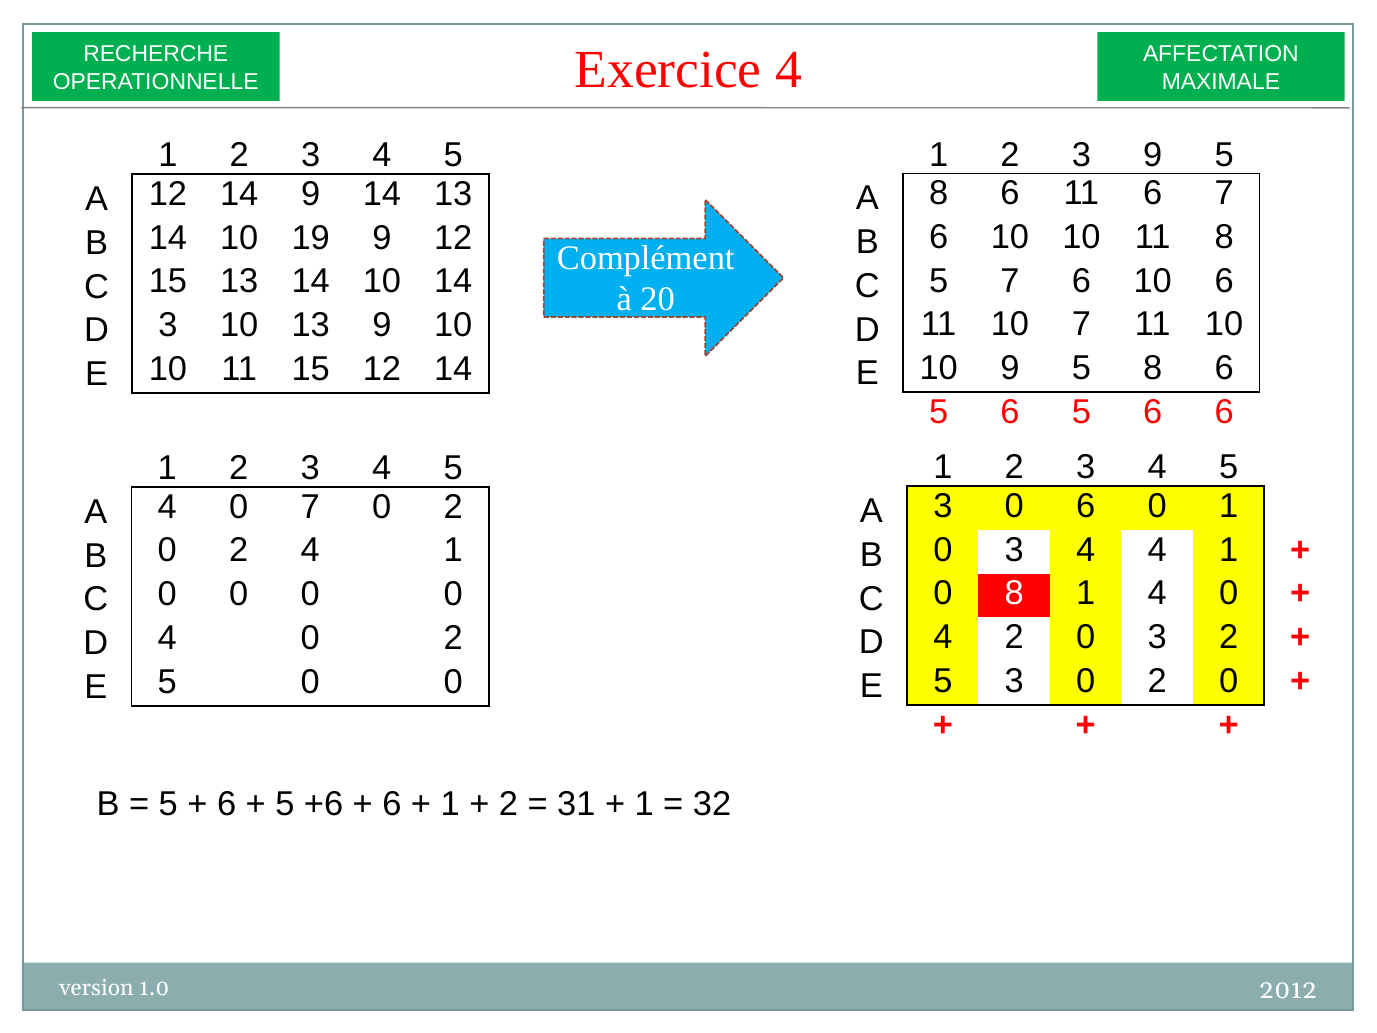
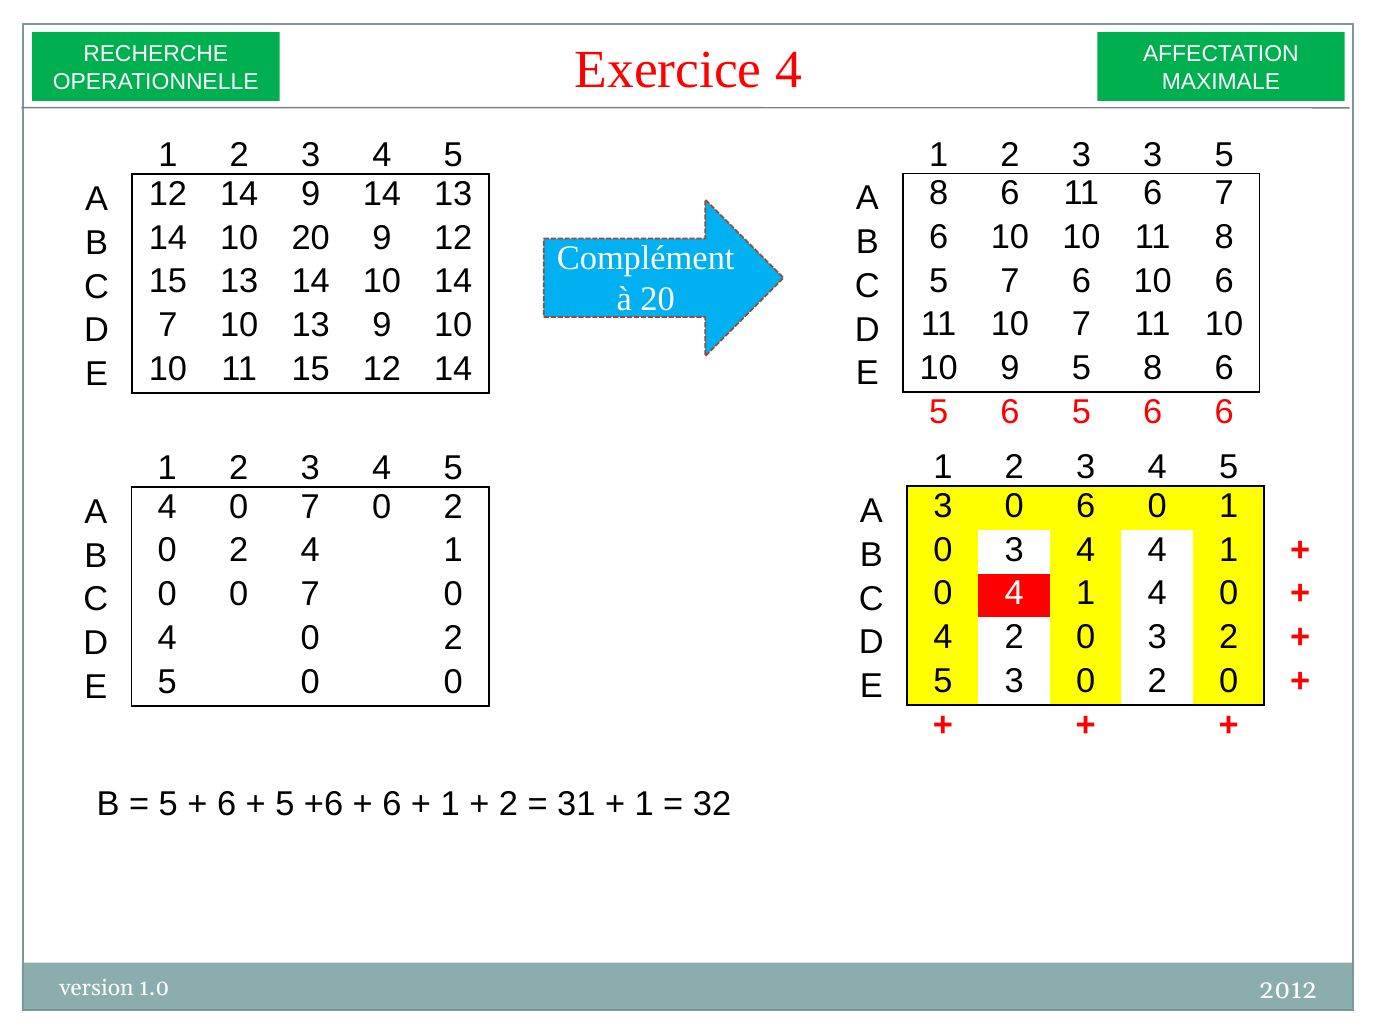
3 9: 9 -> 3
10 19: 19 -> 20
D 3: 3 -> 7
0 8: 8 -> 4
C 0 0 0: 0 -> 7
